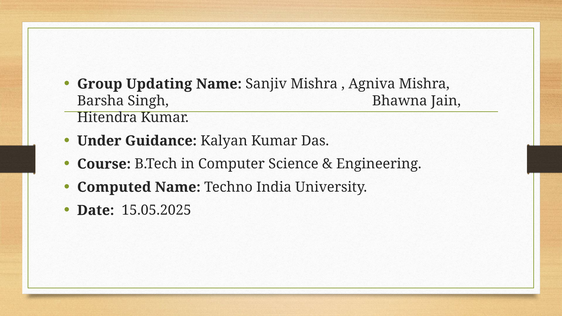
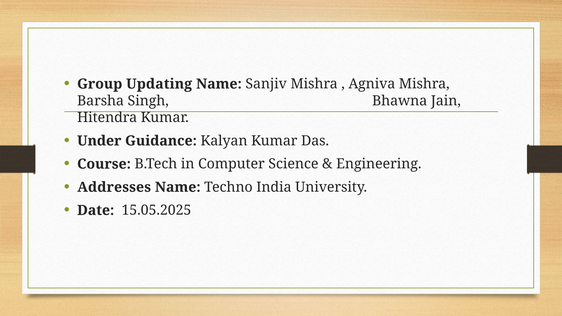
Computed: Computed -> Addresses
